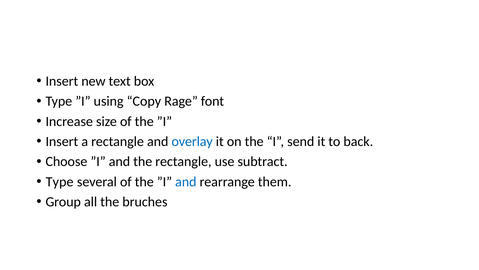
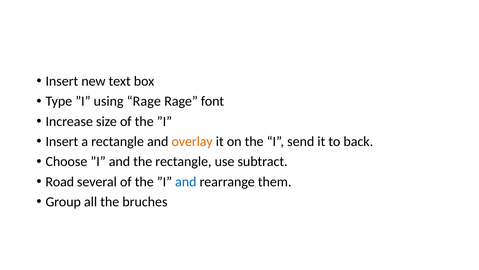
using Copy: Copy -> Rage
overlay colour: blue -> orange
Type at (60, 181): Type -> Road
